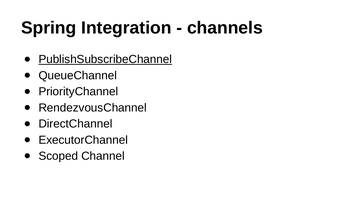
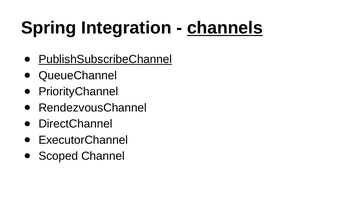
channels underline: none -> present
